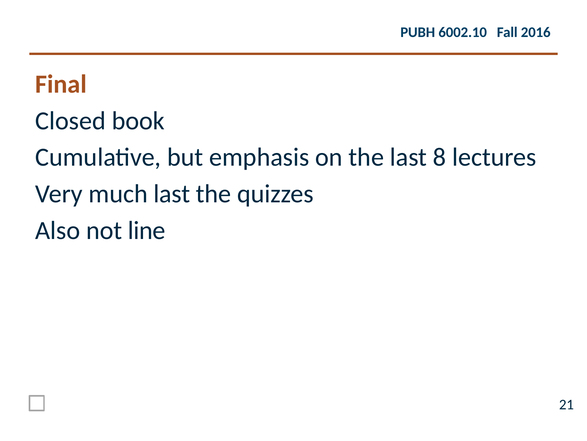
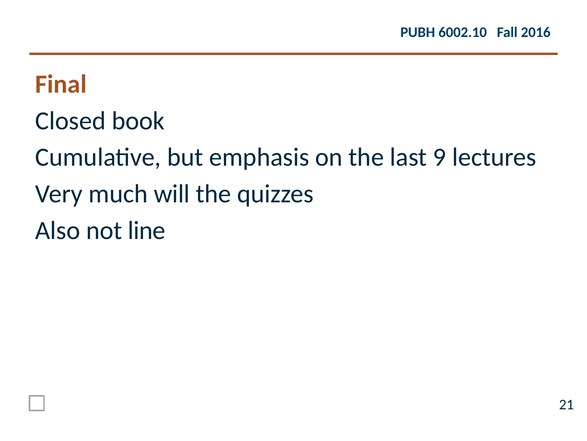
8: 8 -> 9
much last: last -> will
